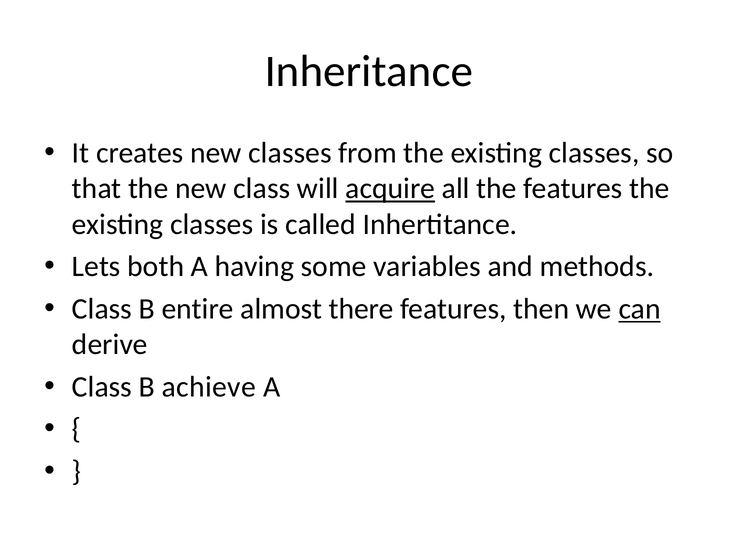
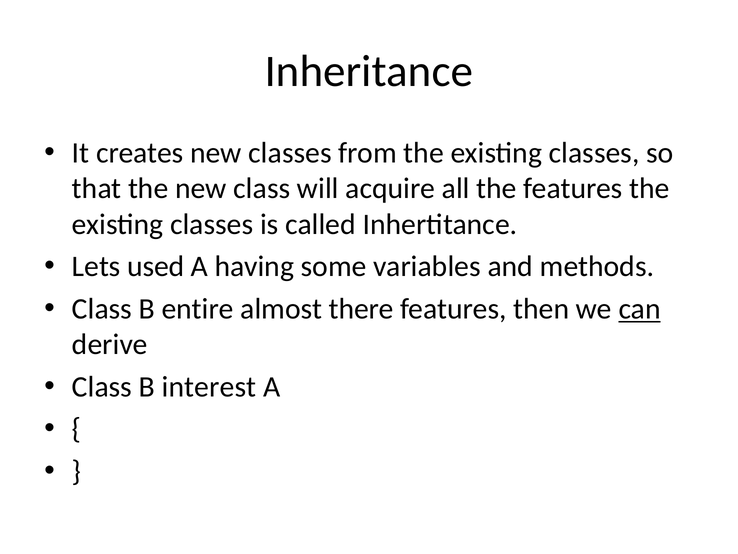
acquire underline: present -> none
both: both -> used
achieve: achieve -> interest
